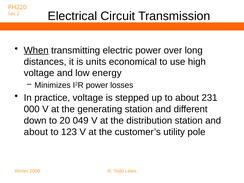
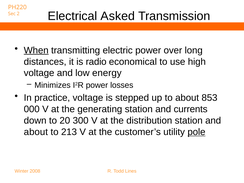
Circuit: Circuit -> Asked
units: units -> radio
231: 231 -> 853
different: different -> currents
049: 049 -> 300
123: 123 -> 213
pole underline: none -> present
